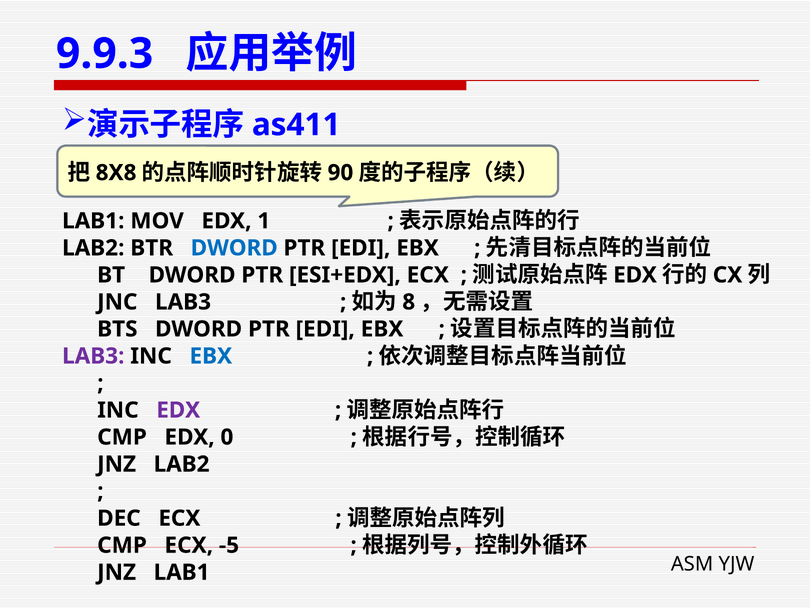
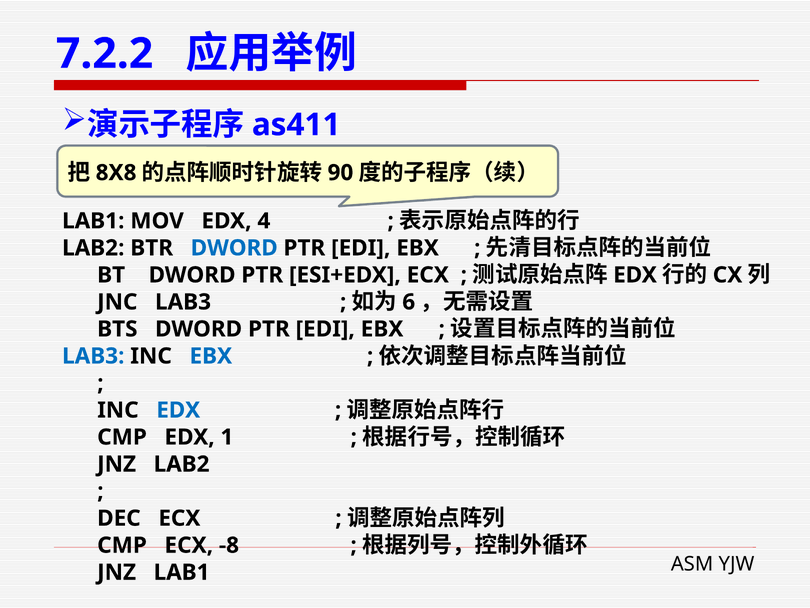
9.9.3: 9.9.3 -> 7.2.2
1: 1 -> 4
8: 8 -> 6
LAB3 at (93, 356) colour: purple -> blue
EDX at (178, 410) colour: purple -> blue
0: 0 -> 1
-5: -5 -> -8
